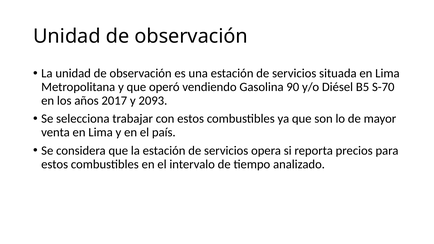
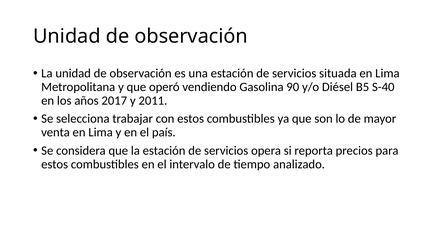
S-70: S-70 -> S-40
2093: 2093 -> 2011
